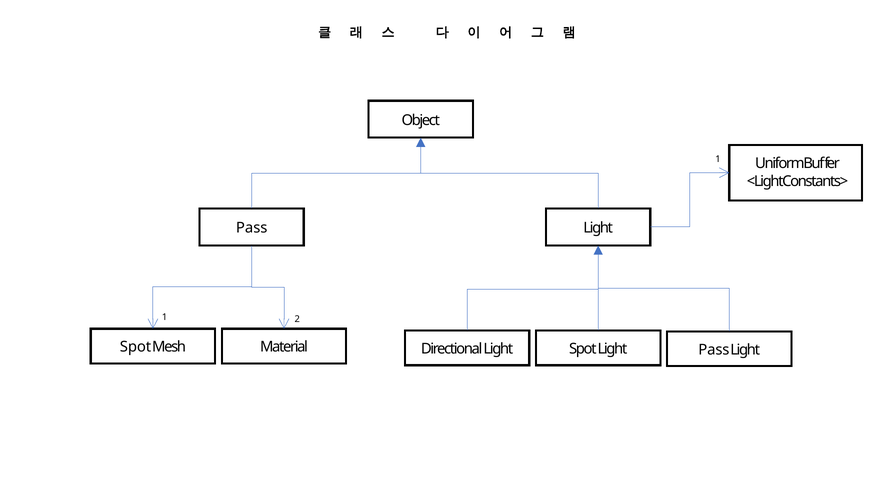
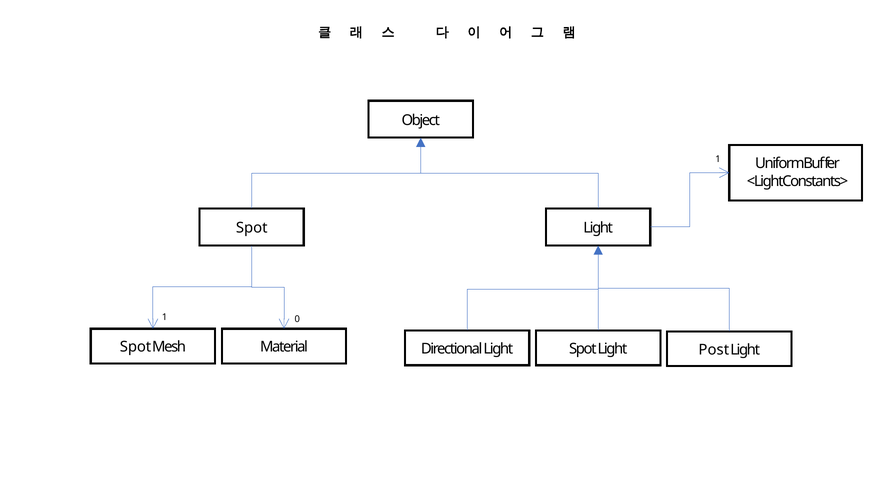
Pass at (252, 228): Pass -> Spot
2: 2 -> 0
Light Pass: Pass -> Post
